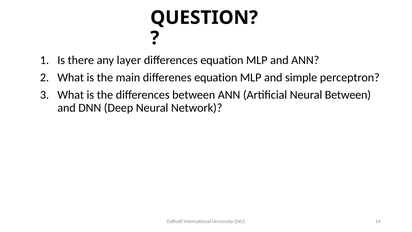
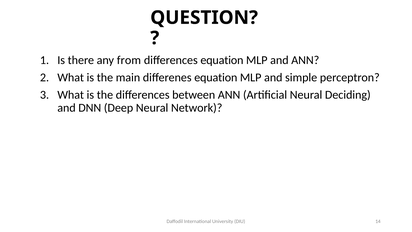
layer: layer -> from
Neural Between: Between -> Deciding
